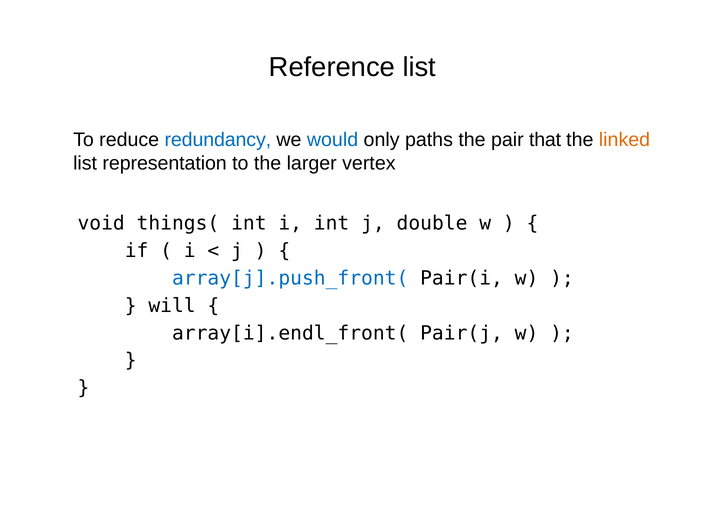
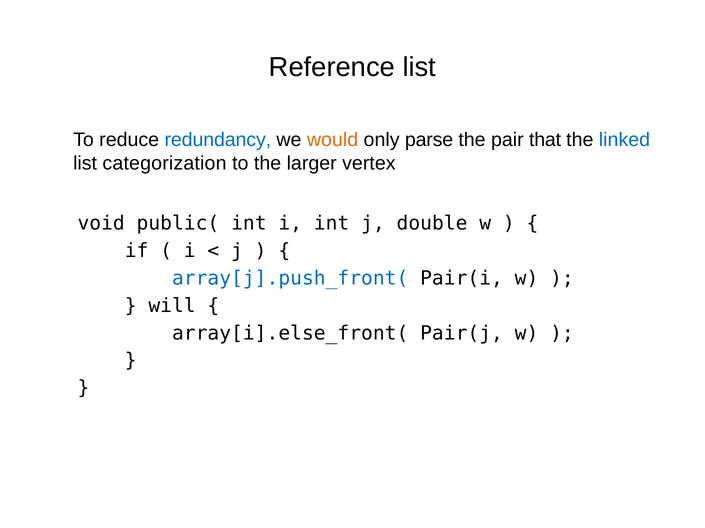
would colour: blue -> orange
paths: paths -> parse
linked colour: orange -> blue
representation: representation -> categorization
things(: things( -> public(
array[i].endl_front(: array[i].endl_front( -> array[i].else_front(
